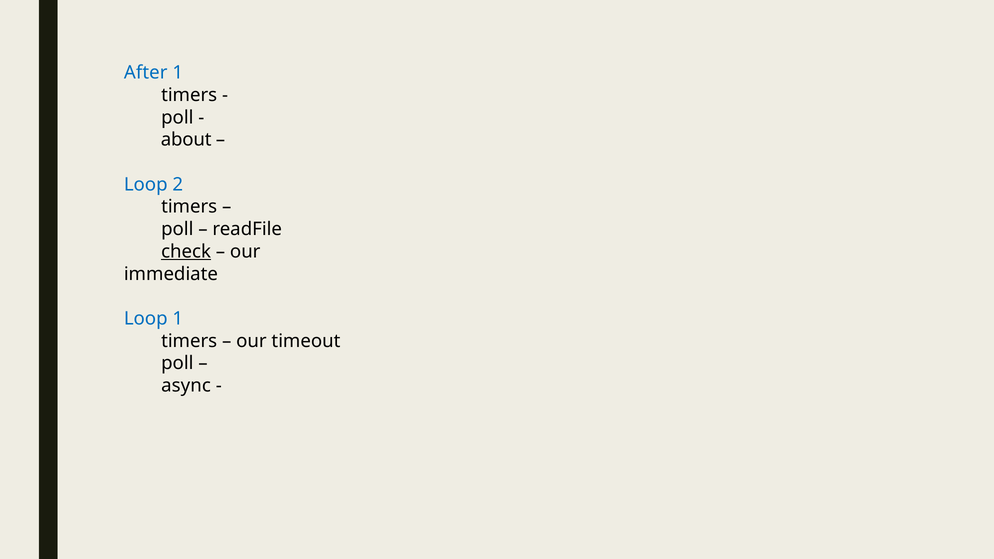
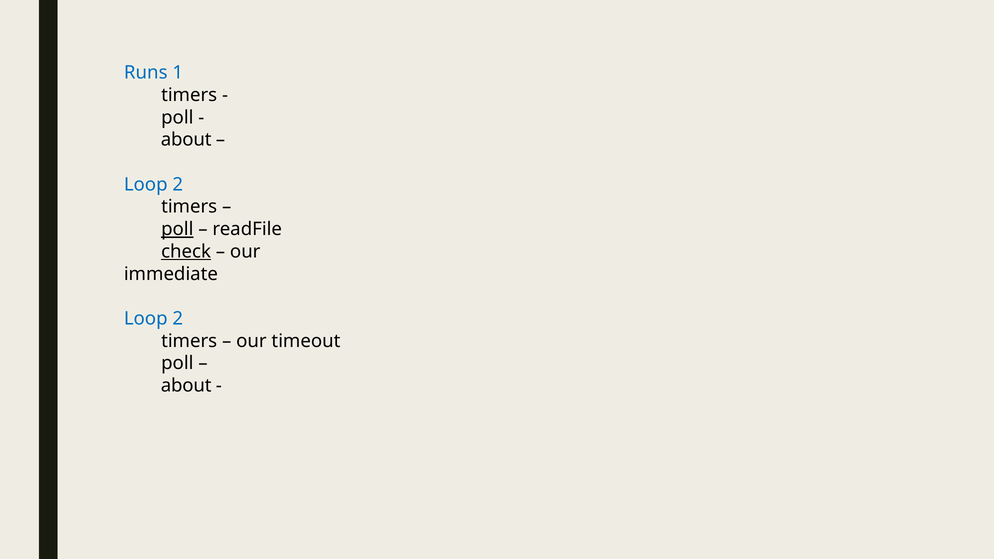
After: After -> Runs
poll at (177, 229) underline: none -> present
1 at (178, 319): 1 -> 2
async at (186, 386): async -> about
